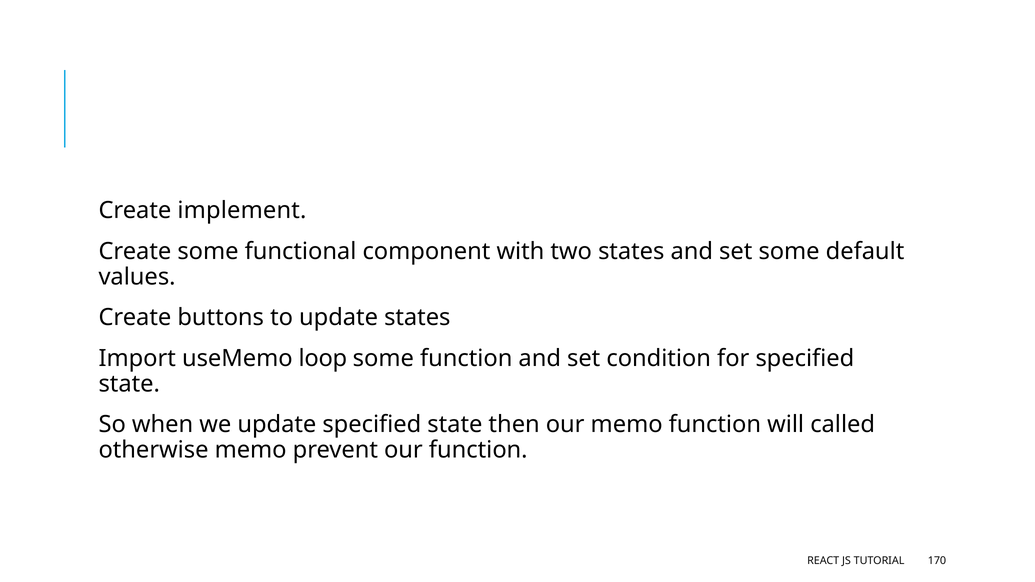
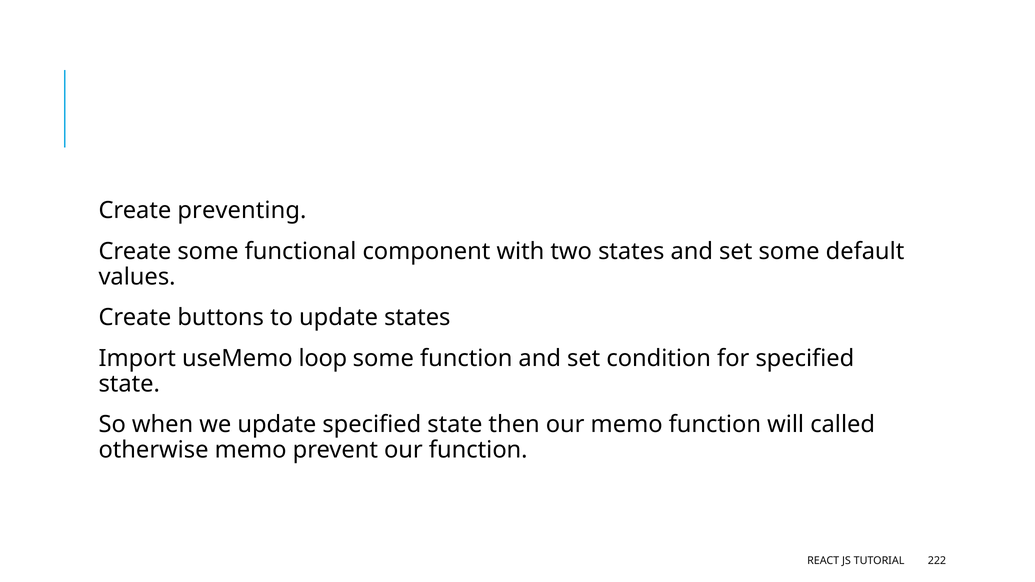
implement: implement -> preventing
170: 170 -> 222
